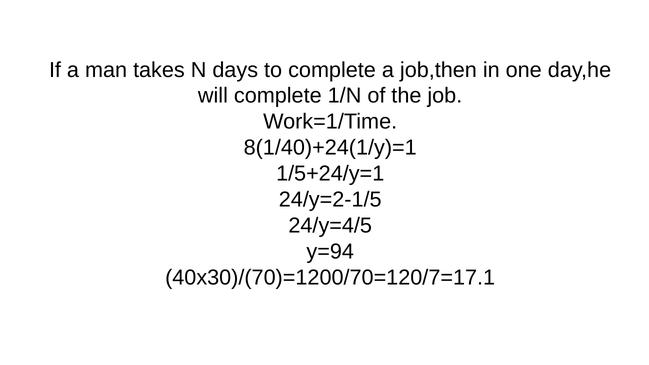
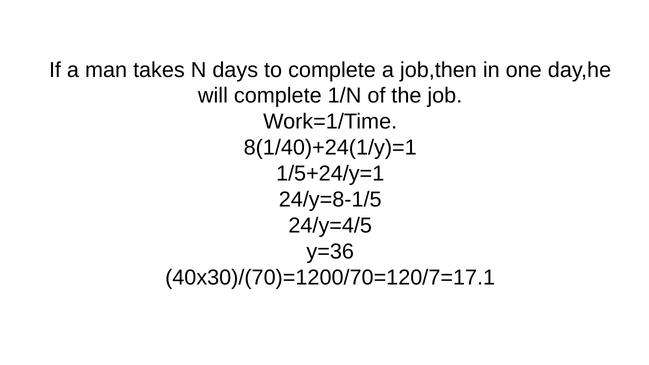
24/y=2-1/5: 24/y=2-1/5 -> 24/y=8-1/5
y=94: y=94 -> y=36
